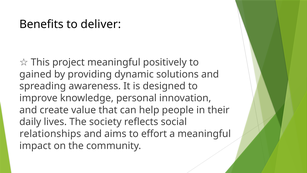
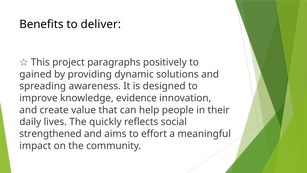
project meaningful: meaningful -> paragraphs
personal: personal -> evidence
society: society -> quickly
relationships: relationships -> strengthened
